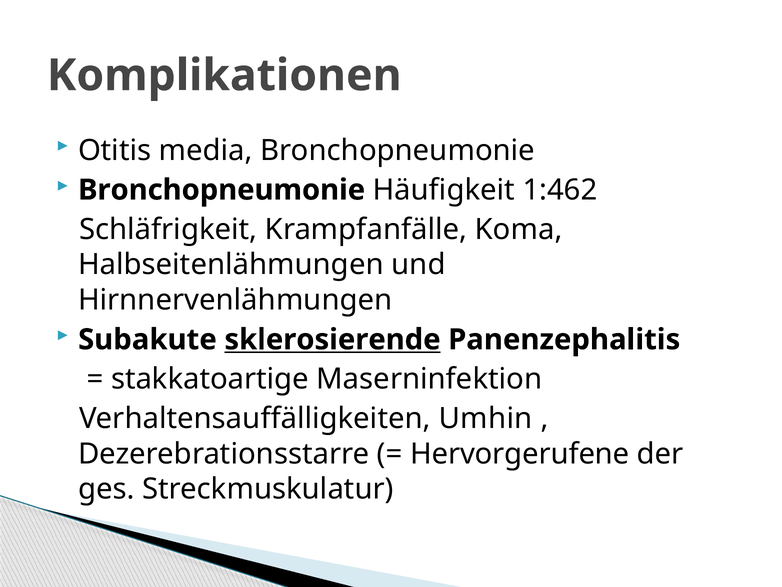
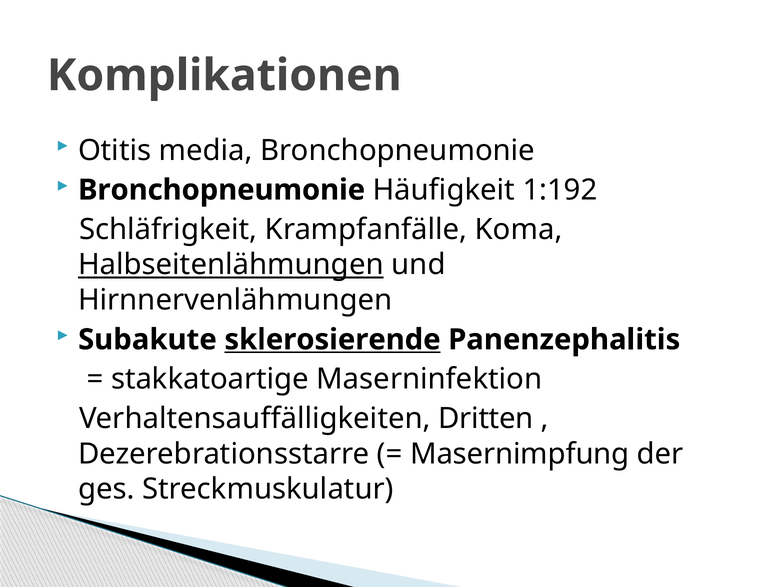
1:462: 1:462 -> 1:192
Halbseitenlähmungen underline: none -> present
Umhin: Umhin -> Dritten
Hervorgerufene: Hervorgerufene -> Masernimpfung
